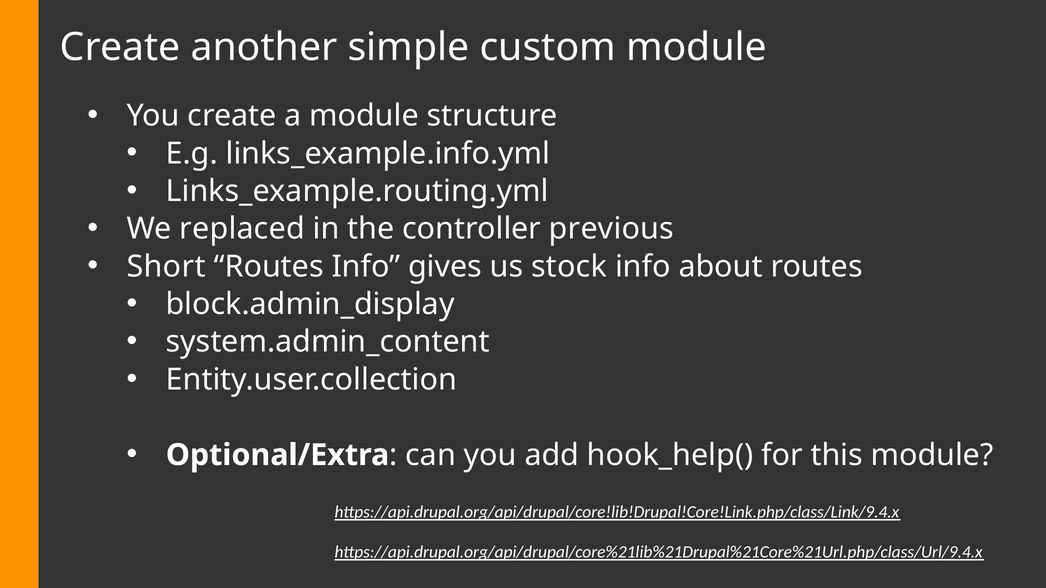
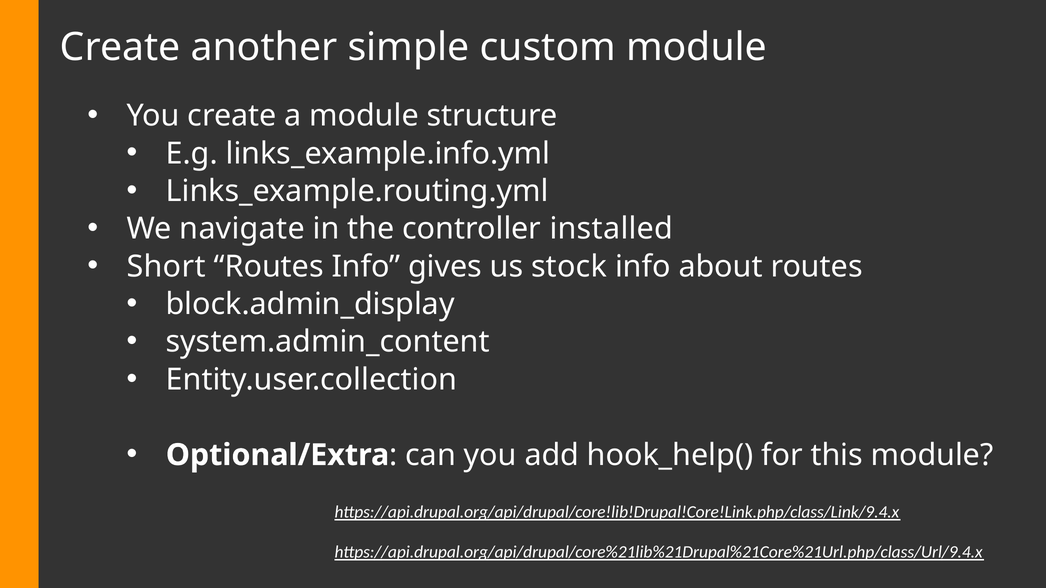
replaced: replaced -> navigate
previous: previous -> installed
